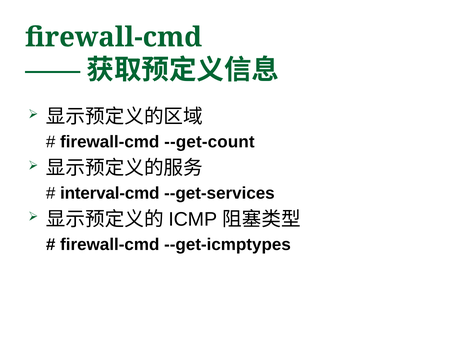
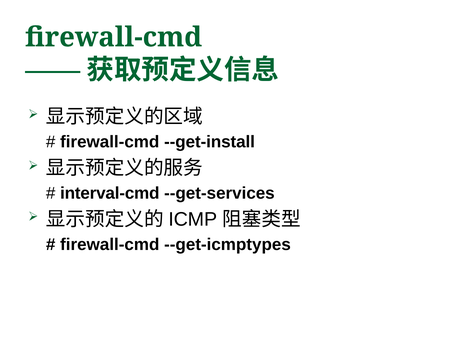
--get-count: --get-count -> --get-install
